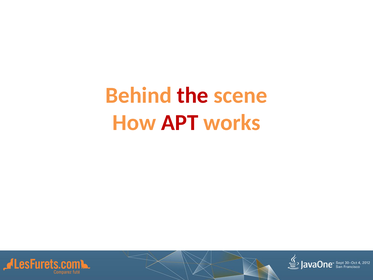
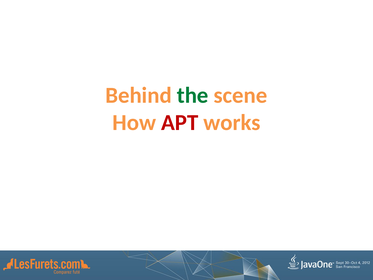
the colour: red -> green
